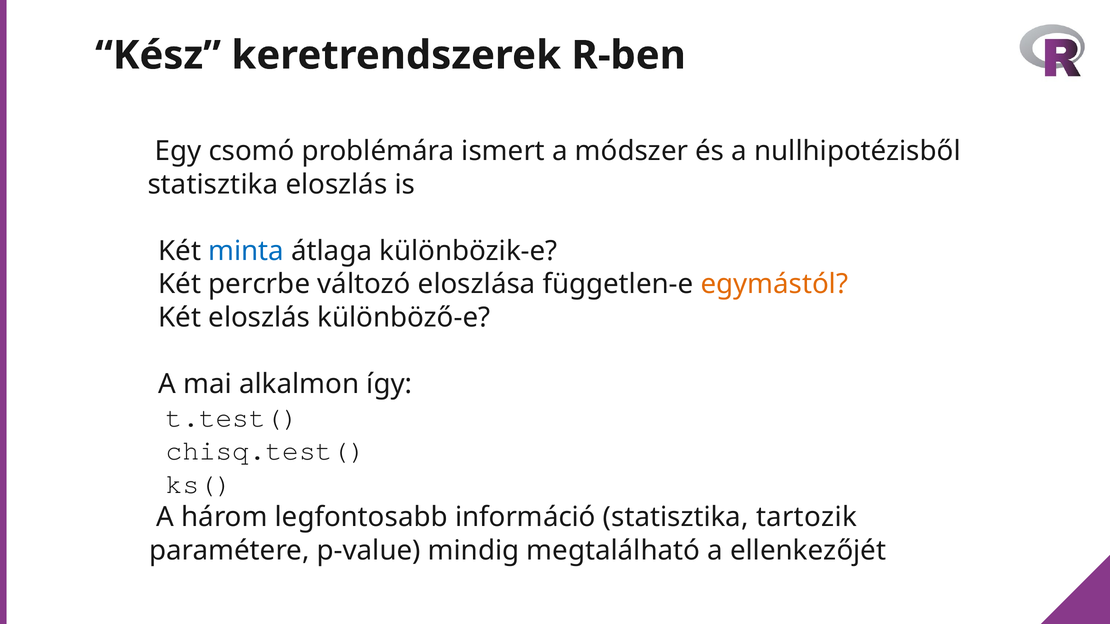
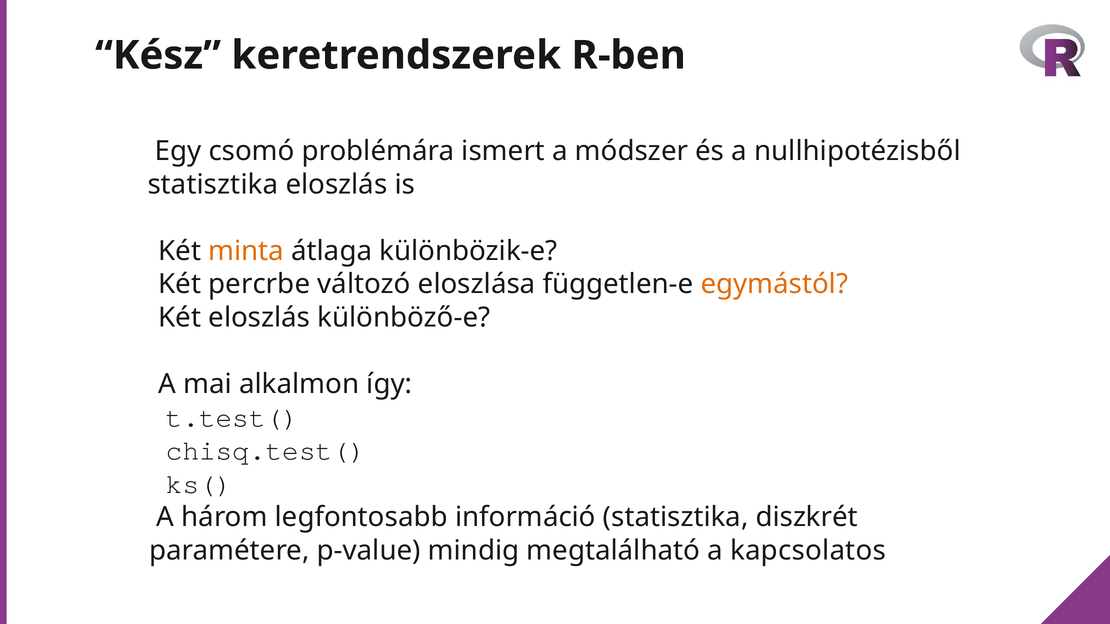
minta colour: blue -> orange
tartozik: tartozik -> diszkrét
ellenkezőjét: ellenkezőjét -> kapcsolatos
